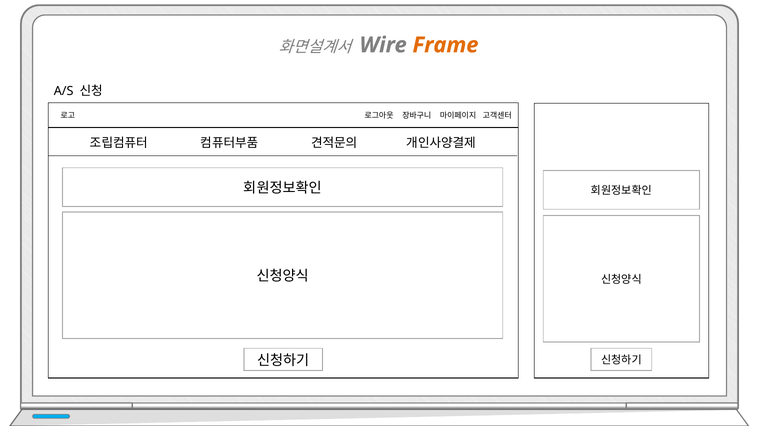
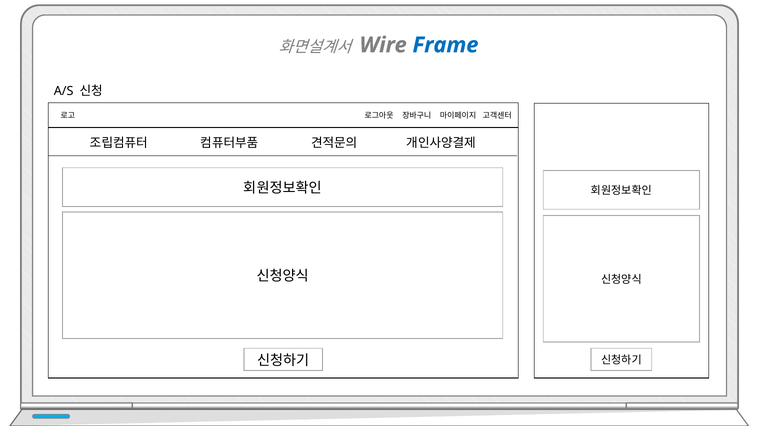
Frame colour: orange -> blue
